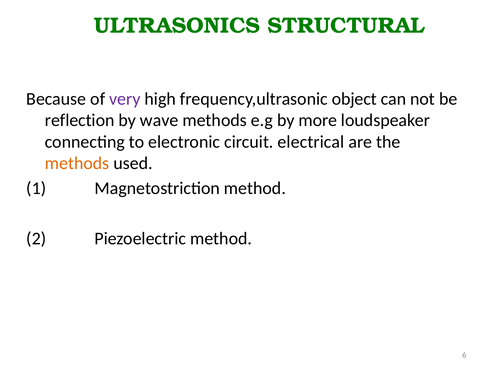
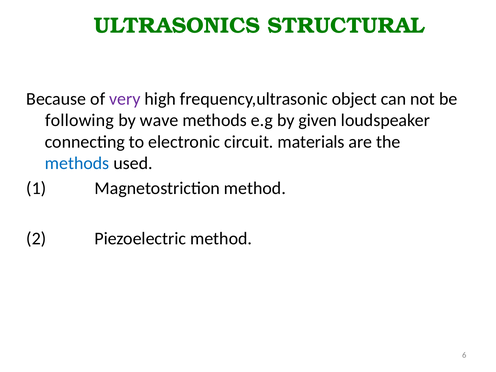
reflection: reflection -> following
more: more -> given
electrical: electrical -> materials
methods at (77, 163) colour: orange -> blue
